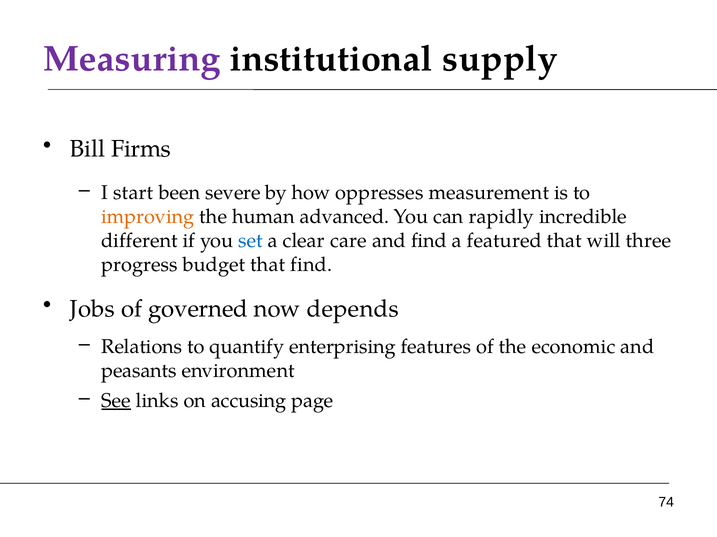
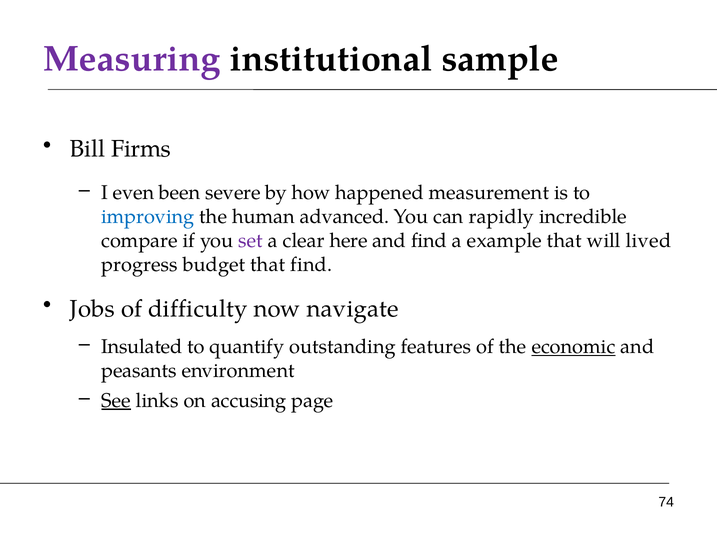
supply: supply -> sample
start: start -> even
oppresses: oppresses -> happened
improving colour: orange -> blue
different: different -> compare
set colour: blue -> purple
care: care -> here
featured: featured -> example
three: three -> lived
governed: governed -> difficulty
depends: depends -> navigate
Relations: Relations -> Insulated
enterprising: enterprising -> outstanding
economic underline: none -> present
